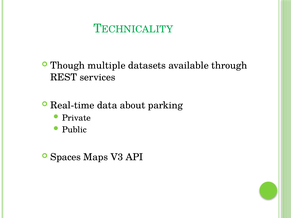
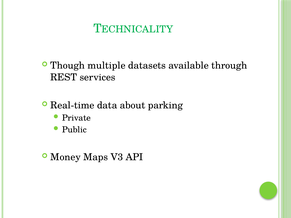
Spaces: Spaces -> Money
